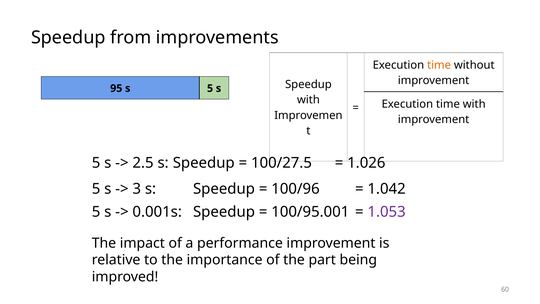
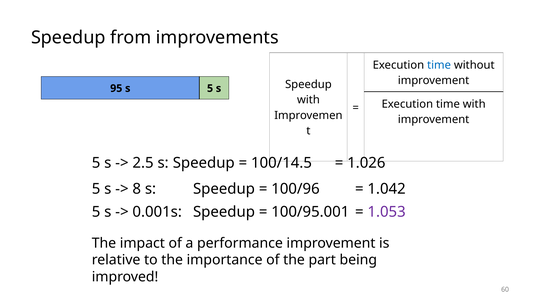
time at (439, 65) colour: orange -> blue
100/27.5: 100/27.5 -> 100/14.5
3: 3 -> 8
